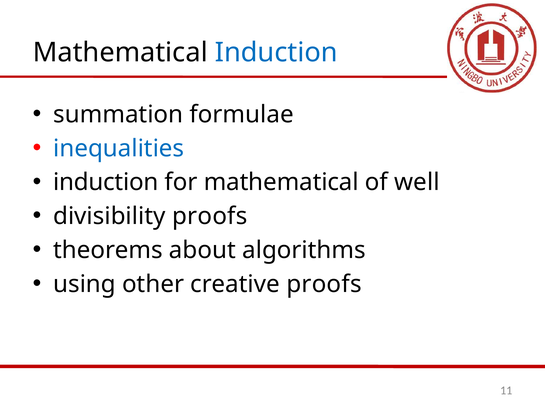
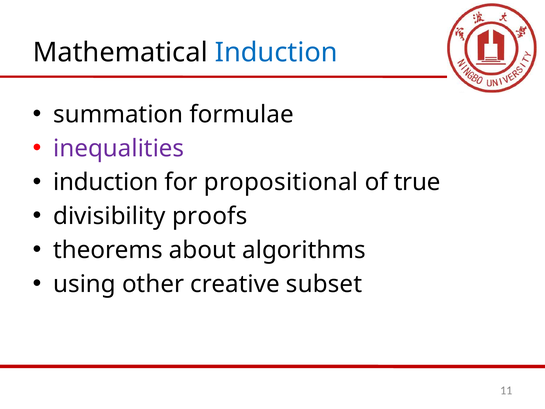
inequalities colour: blue -> purple
for mathematical: mathematical -> propositional
well: well -> true
creative proofs: proofs -> subset
